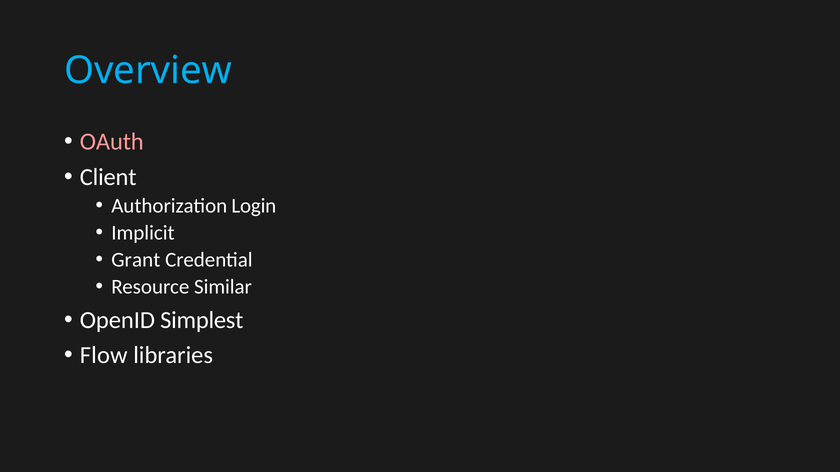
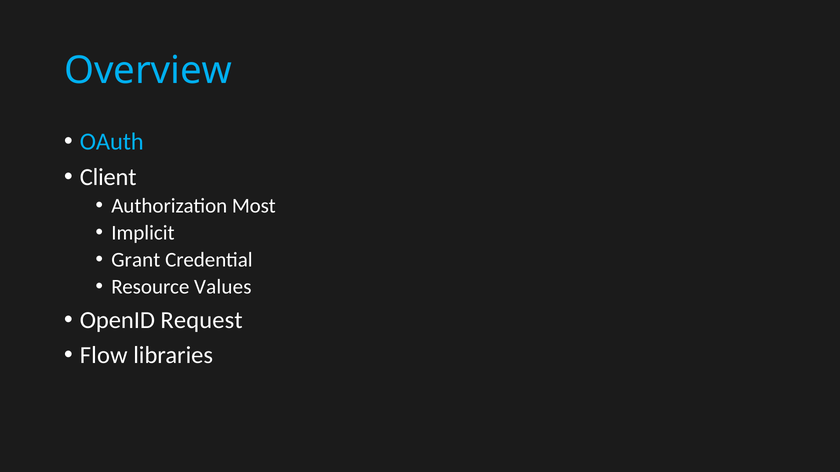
OAuth colour: pink -> light blue
Login: Login -> Most
Similar: Similar -> Values
Simplest: Simplest -> Request
